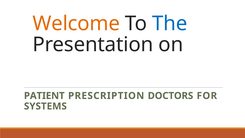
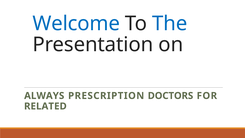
Welcome colour: orange -> blue
PATIENT: PATIENT -> ALWAYS
SYSTEMS: SYSTEMS -> RELATED
